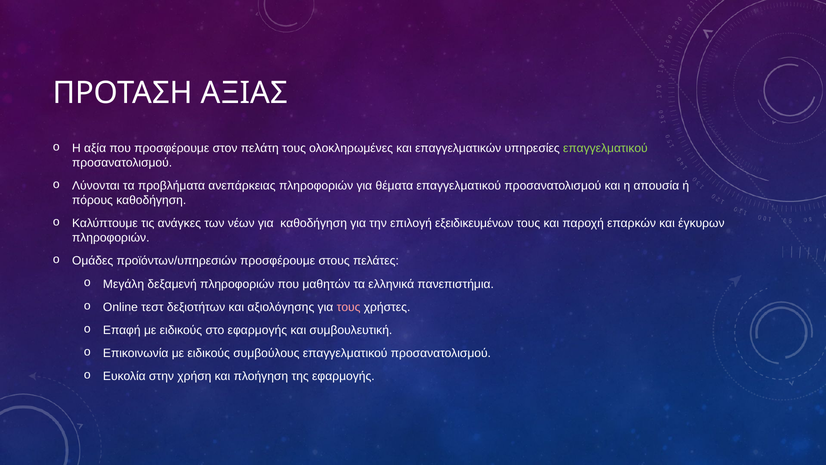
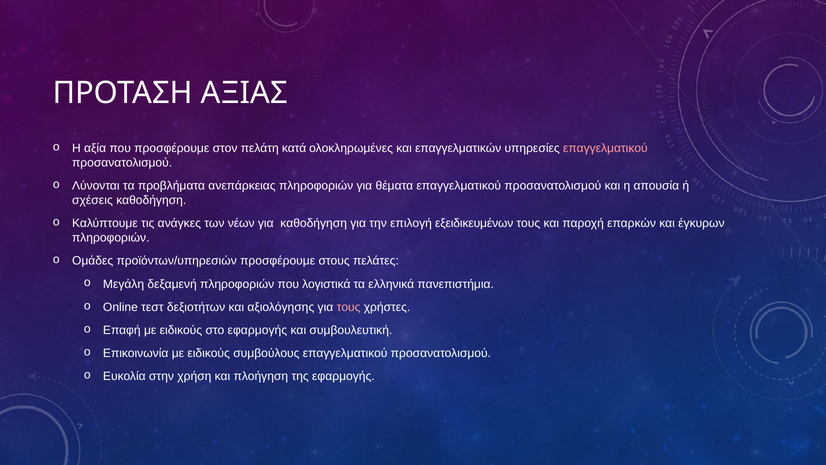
πελάτη τους: τους -> κατά
επαγγελματικού at (605, 148) colour: light green -> pink
πόρους: πόρους -> σχέσεις
μαθητών: μαθητών -> λογιστικά
